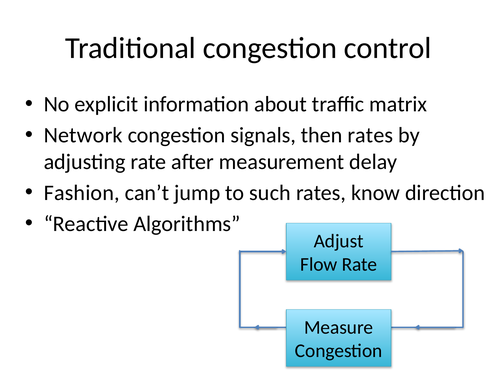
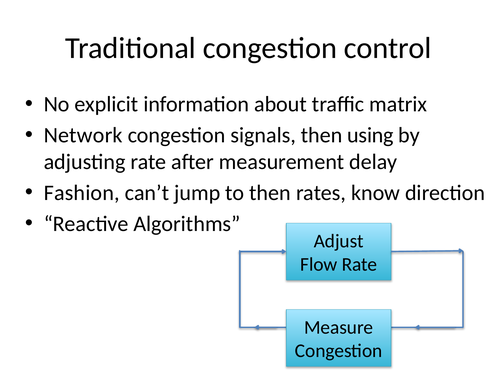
then rates: rates -> using
to such: such -> then
